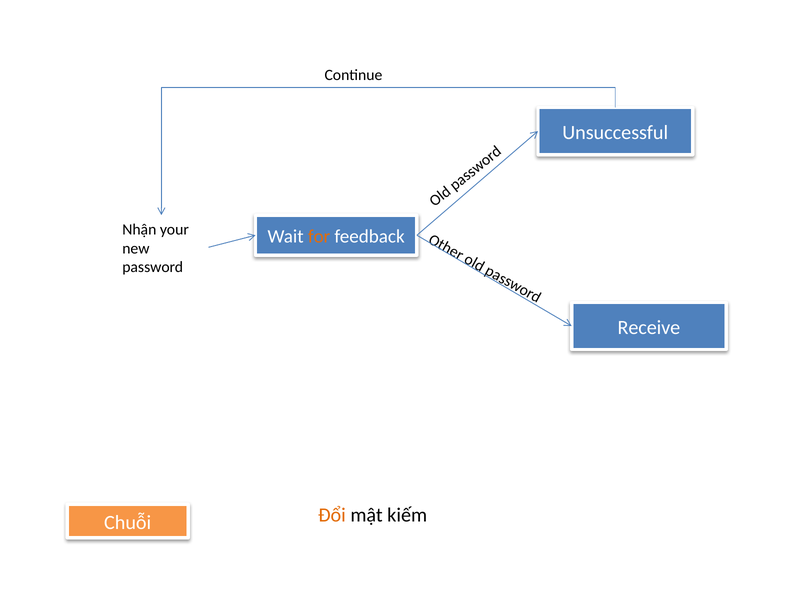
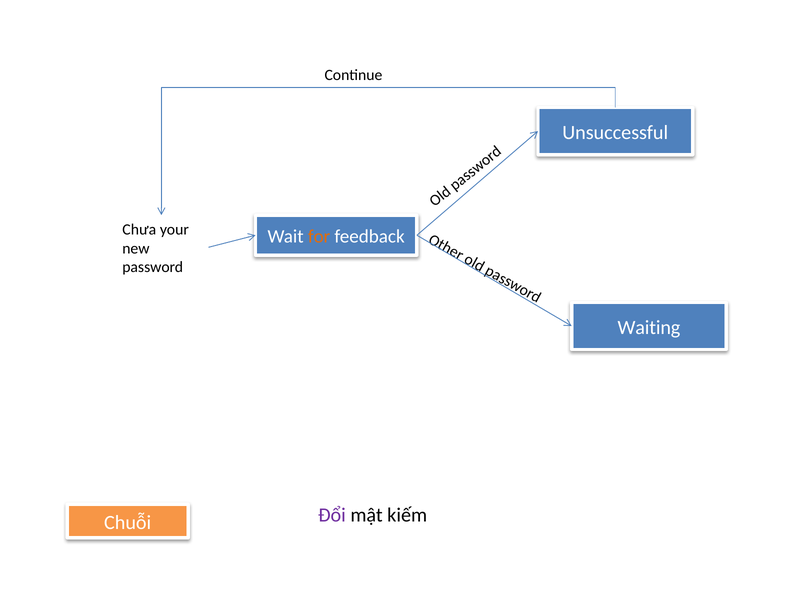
Nhận: Nhận -> Chưa
Receive: Receive -> Waiting
Đổi colour: orange -> purple
